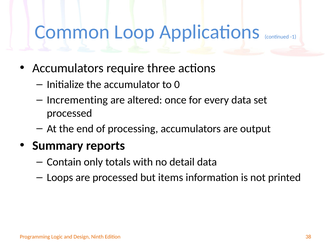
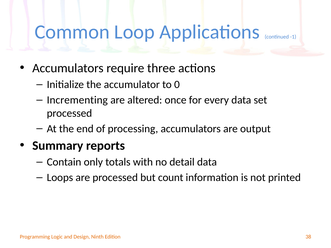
items: items -> count
